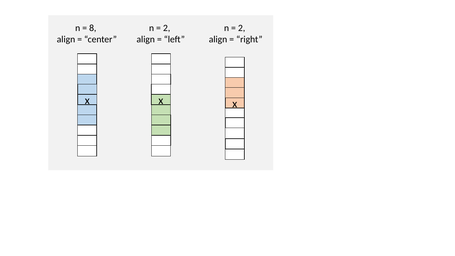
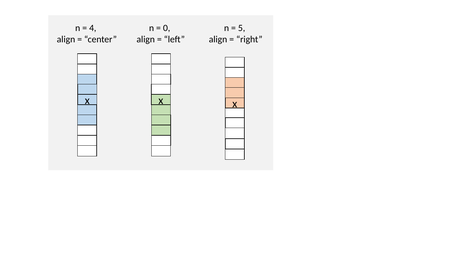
2 at (242, 28): 2 -> 5
8: 8 -> 4
2 at (167, 28): 2 -> 0
